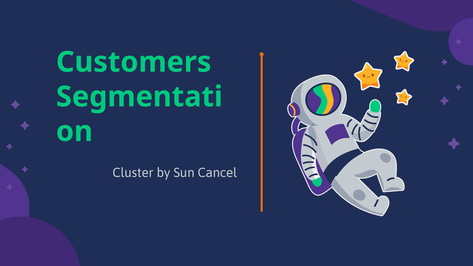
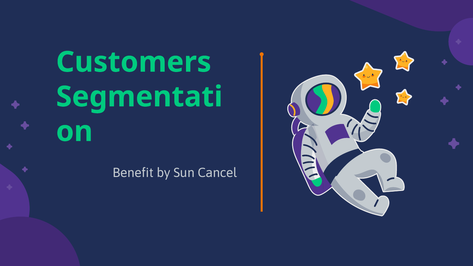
Cluster: Cluster -> Benefit
